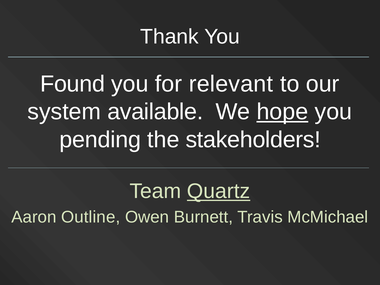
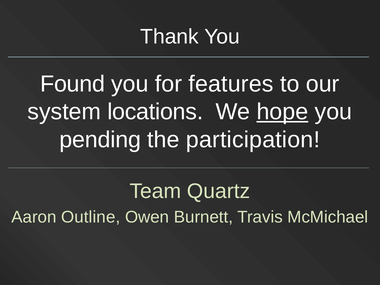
relevant: relevant -> features
available: available -> locations
stakeholders: stakeholders -> participation
Quartz underline: present -> none
